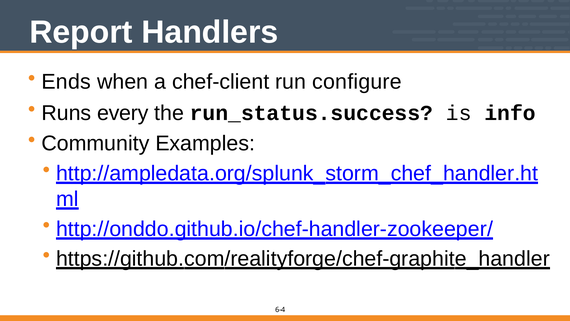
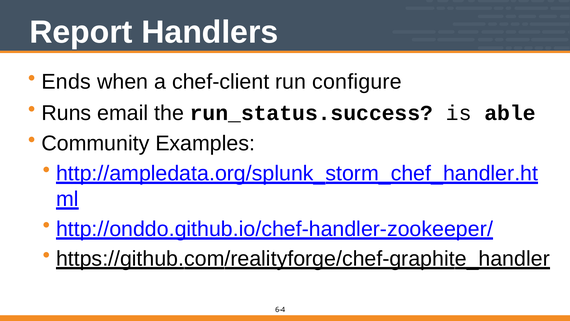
every: every -> email
info: info -> able
